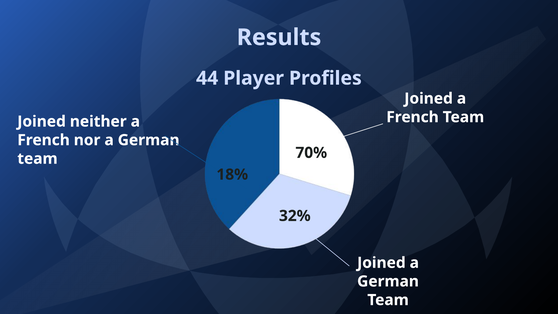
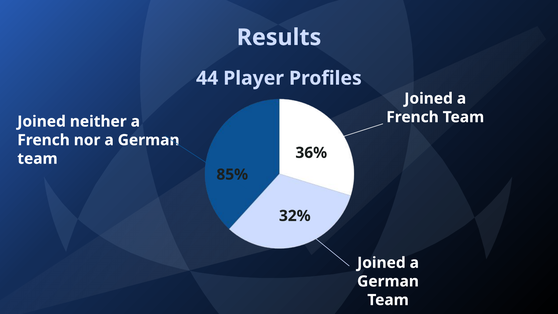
70%: 70% -> 36%
18%: 18% -> 85%
